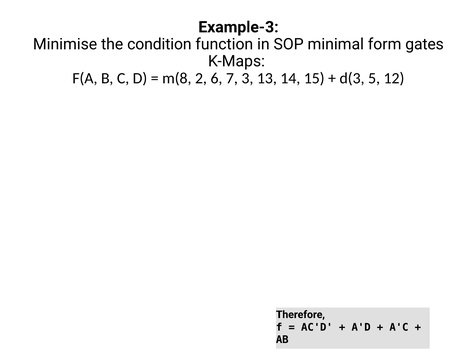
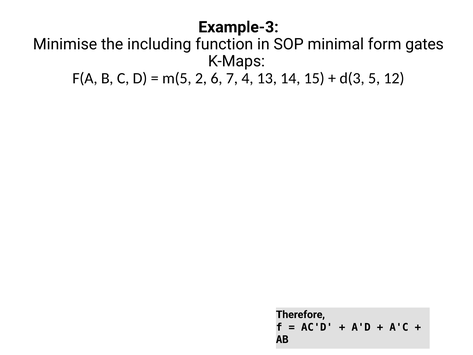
condition: condition -> including
m(8: m(8 -> m(5
3: 3 -> 4
